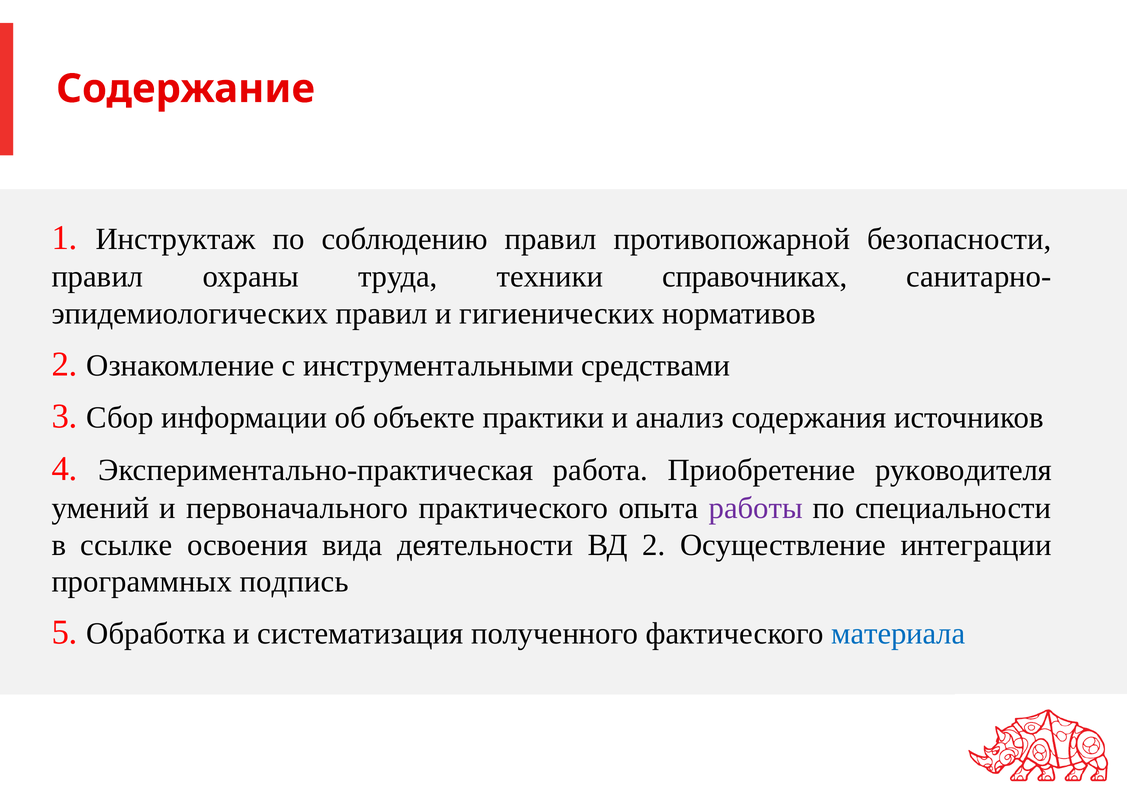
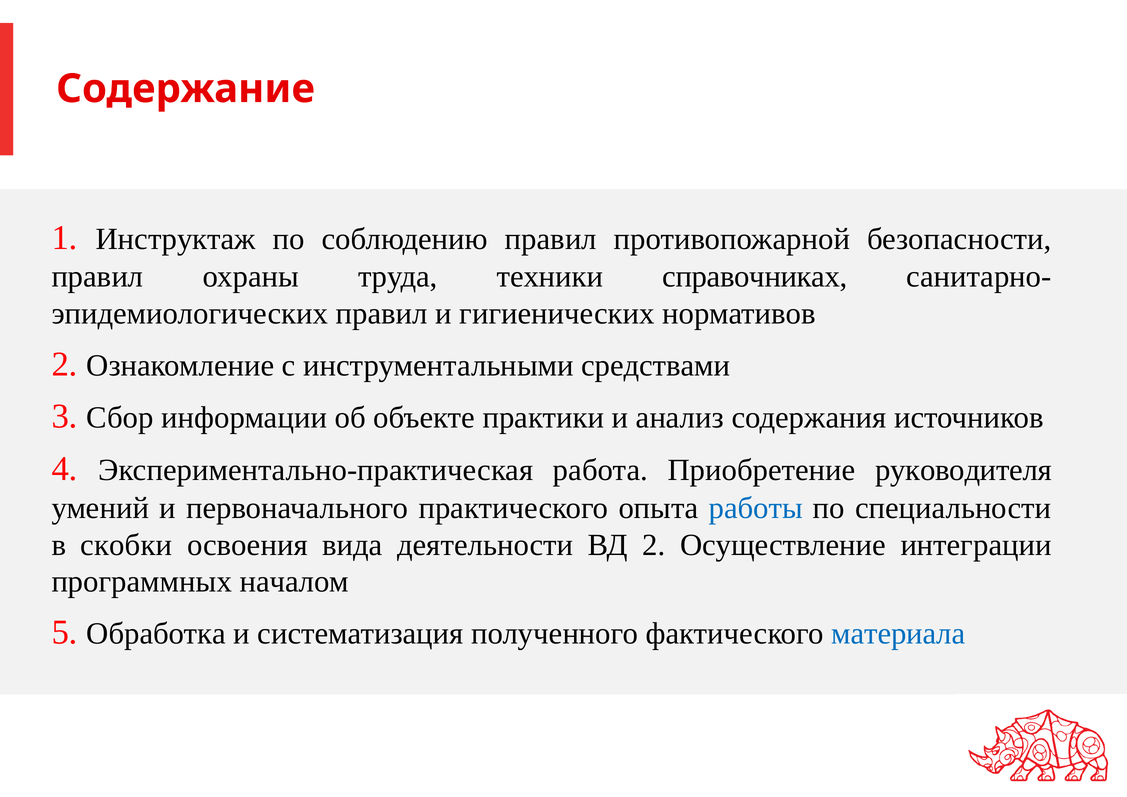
работы colour: purple -> blue
ссылке: ссылке -> скобки
подпись: подпись -> началом
